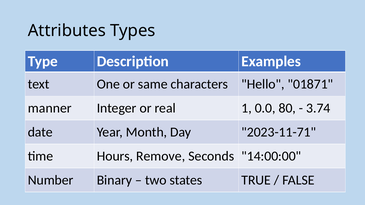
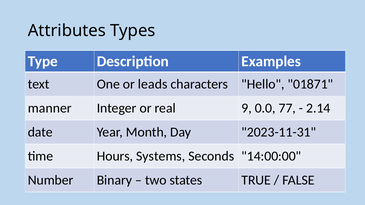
same: same -> leads
1: 1 -> 9
80: 80 -> 77
3.74: 3.74 -> 2.14
2023-11-71: 2023-11-71 -> 2023-11-31
Remove: Remove -> Systems
